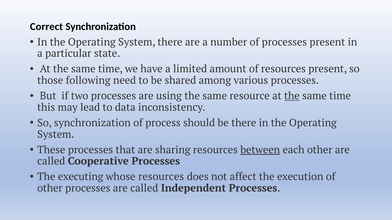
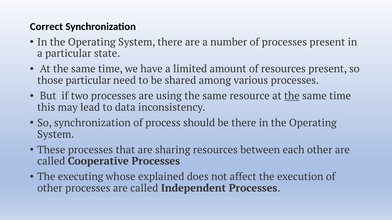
those following: following -> particular
between underline: present -> none
whose resources: resources -> explained
